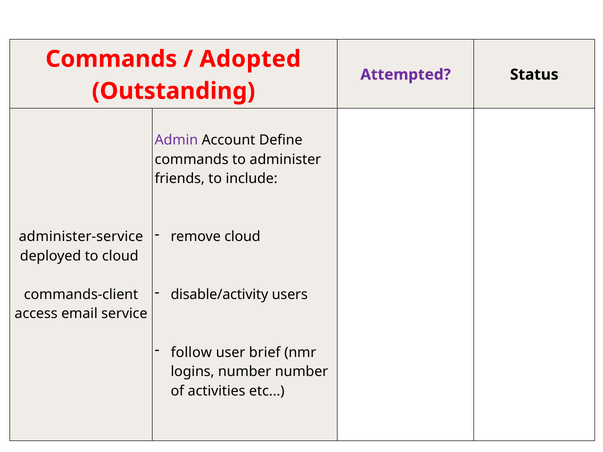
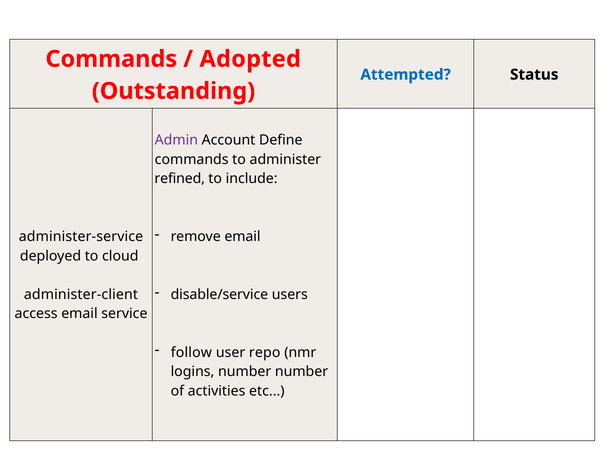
Attempted colour: purple -> blue
friends: friends -> refined
remove cloud: cloud -> email
disable/activity: disable/activity -> disable/service
commands-client: commands-client -> administer-client
brief: brief -> repo
